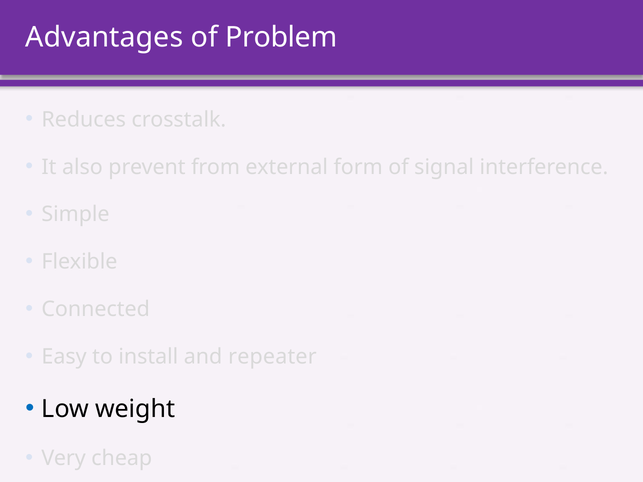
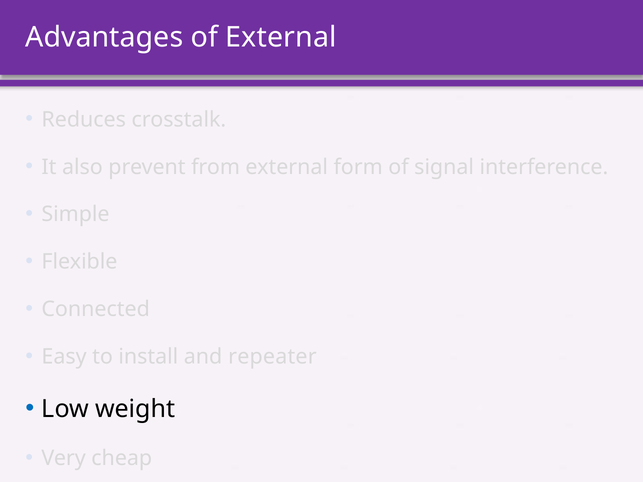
of Problem: Problem -> External
